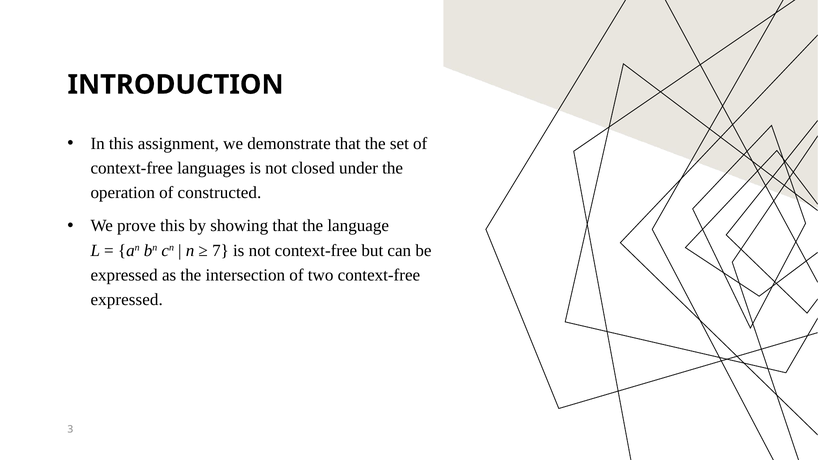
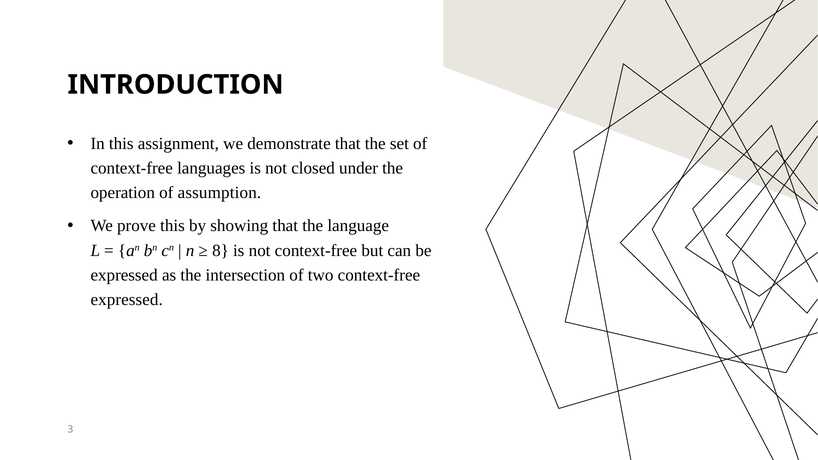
constructed: constructed -> assumption
7: 7 -> 8
